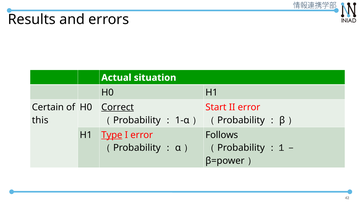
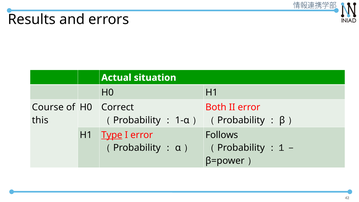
Certain: Certain -> Course
Correct underline: present -> none
Start: Start -> Both
